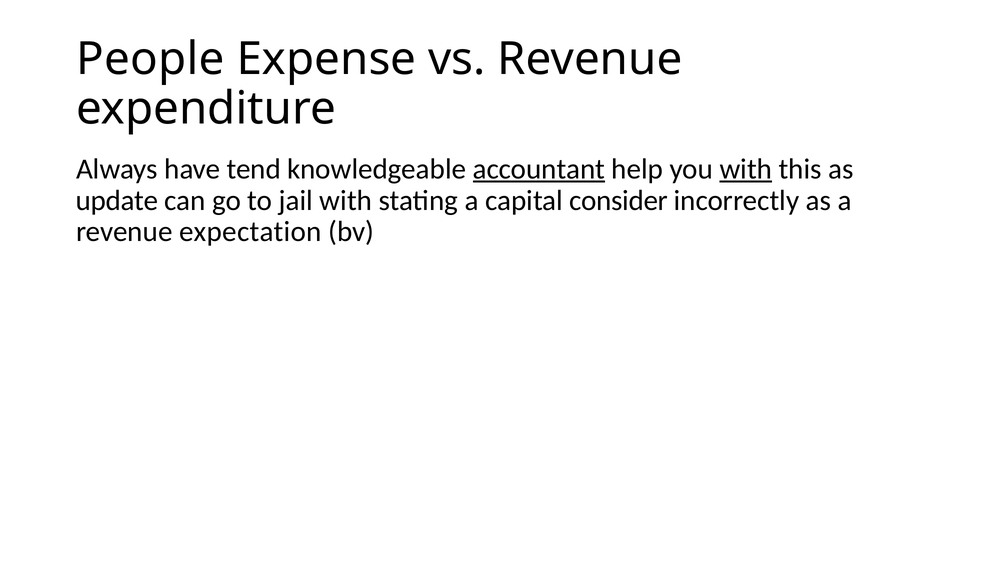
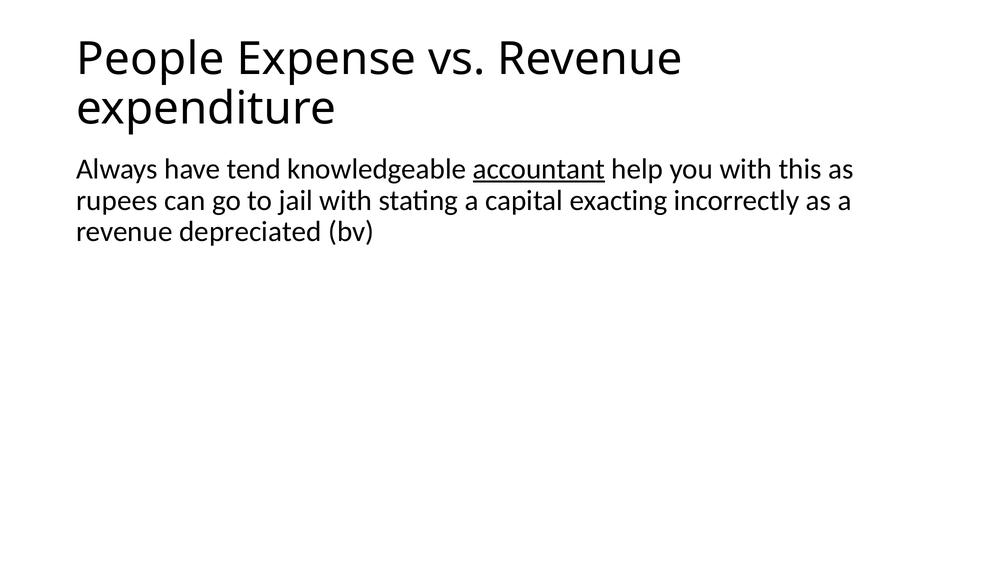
with at (746, 169) underline: present -> none
update: update -> rupees
consider: consider -> exacting
expectation: expectation -> depreciated
